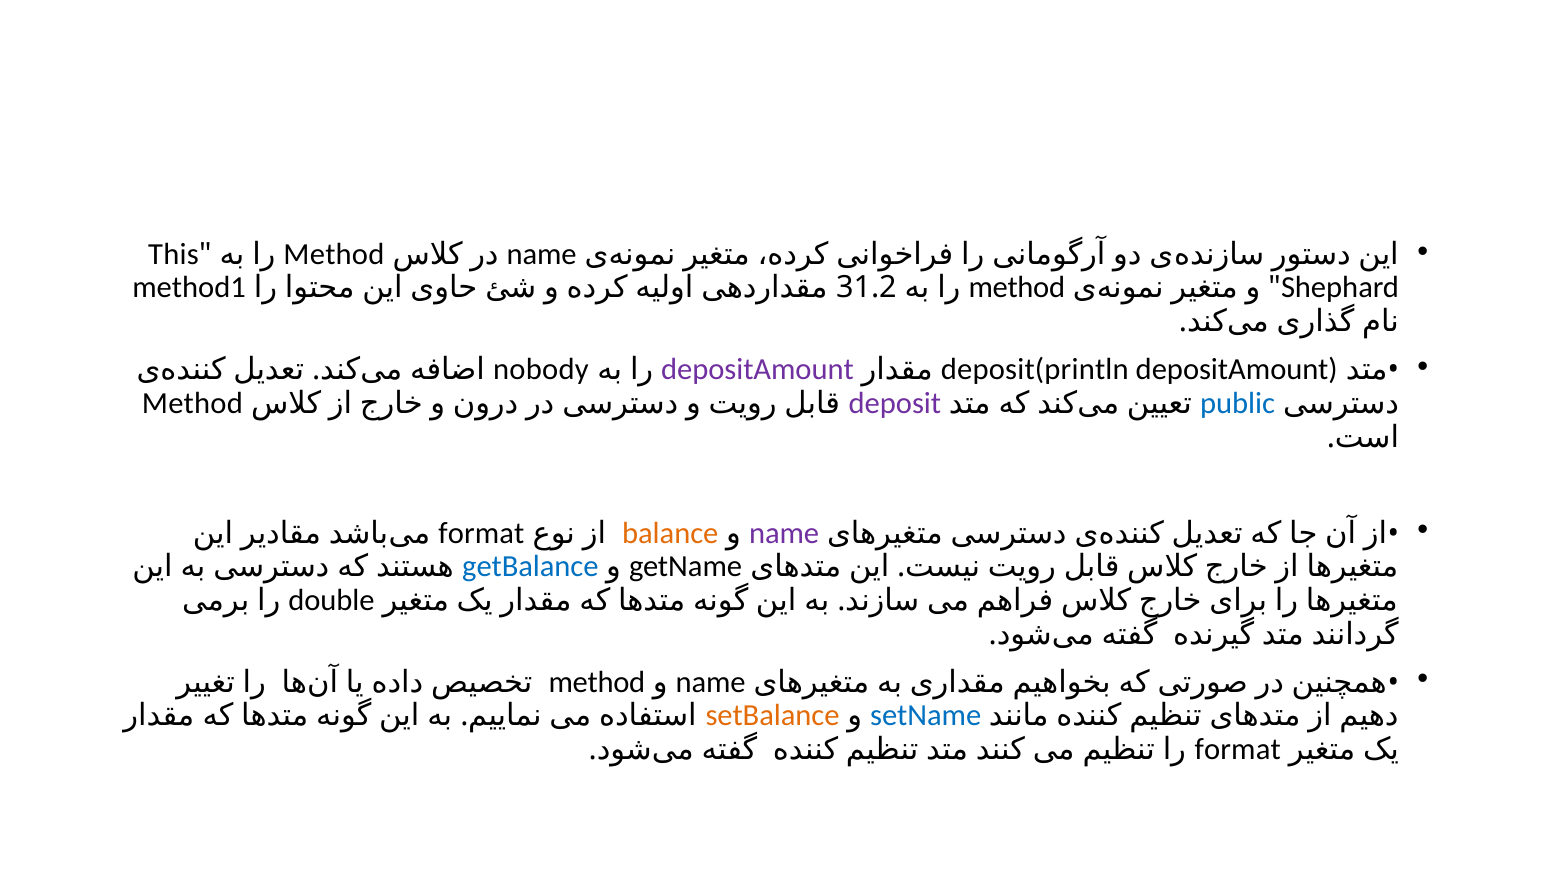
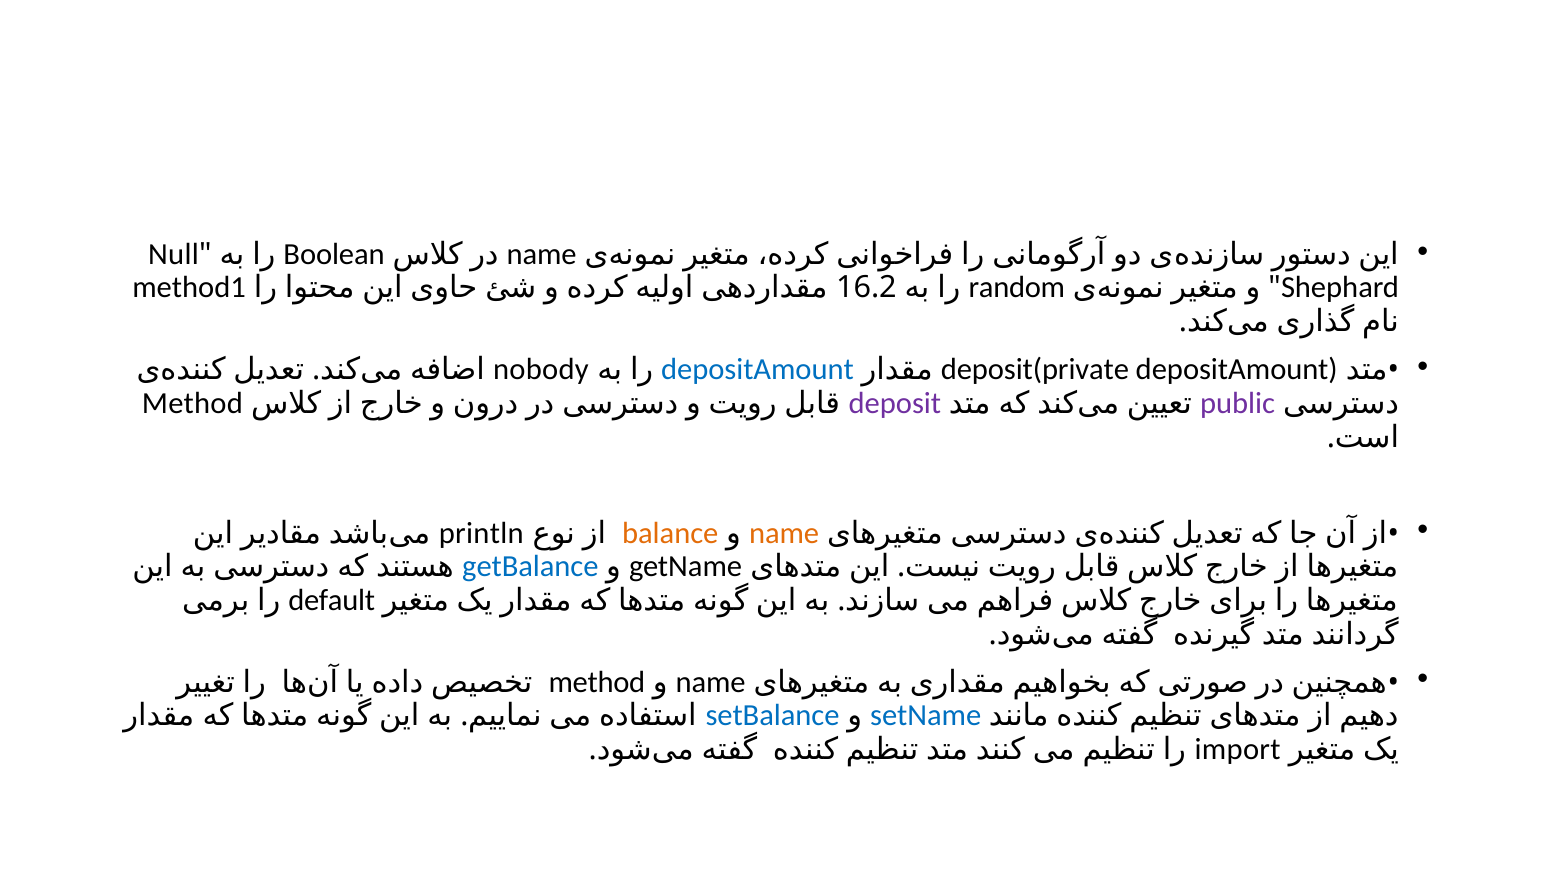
This: This -> Null
Method at (334, 254): Method -> Boolean
method at (1017, 288): method -> random
31.2: 31.2 -> 16.2
depositAmount at (758, 370) colour: purple -> blue
deposit(println: deposit(println -> deposit(private
public colour: blue -> purple
format at (481, 533): format -> println
name at (784, 533) colour: purple -> orange
double: double -> default
setBalance colour: orange -> blue
format at (1238, 749): format -> import
